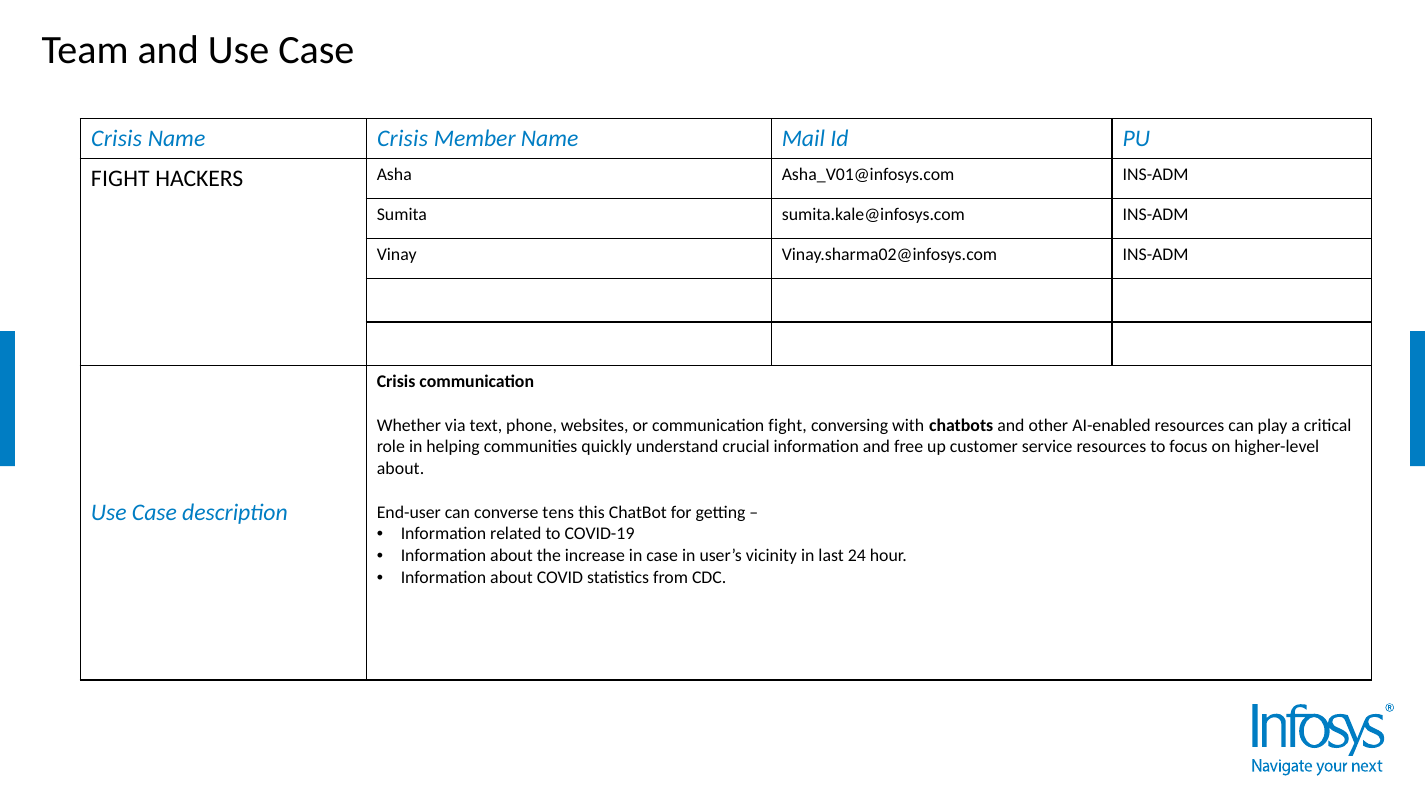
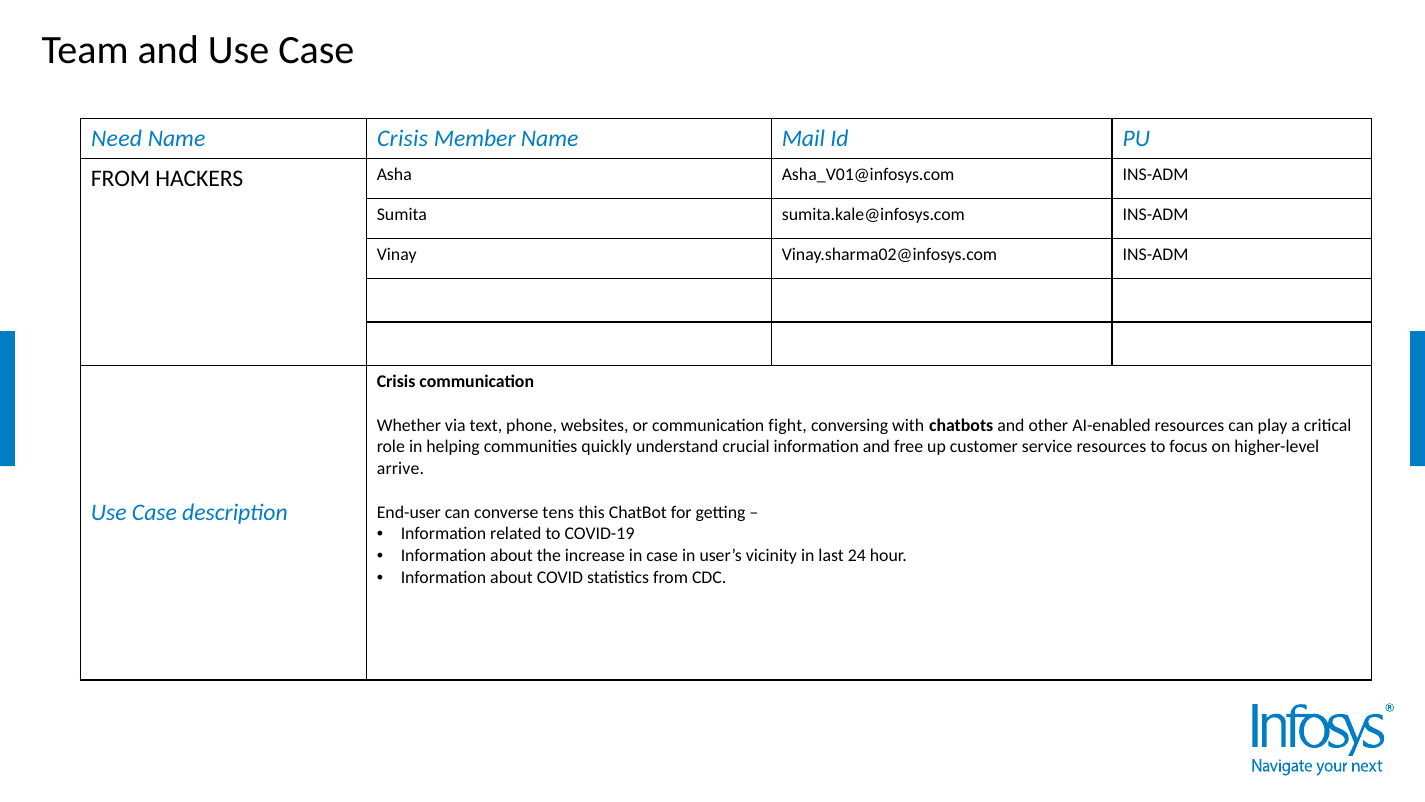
Crisis at (117, 139): Crisis -> Need
FIGHT at (120, 179): FIGHT -> FROM
about at (401, 468): about -> arrive
